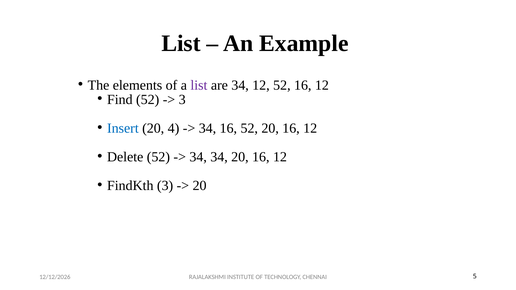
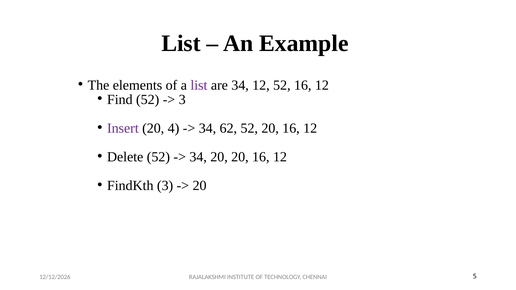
Insert colour: blue -> purple
34 16: 16 -> 62
34 34: 34 -> 20
